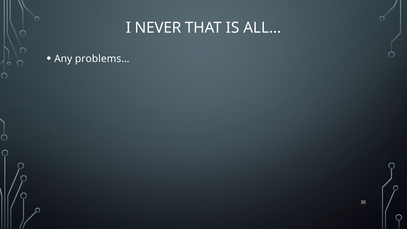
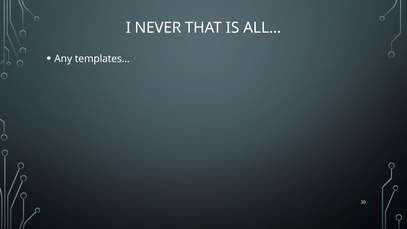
problems…: problems… -> templates…
